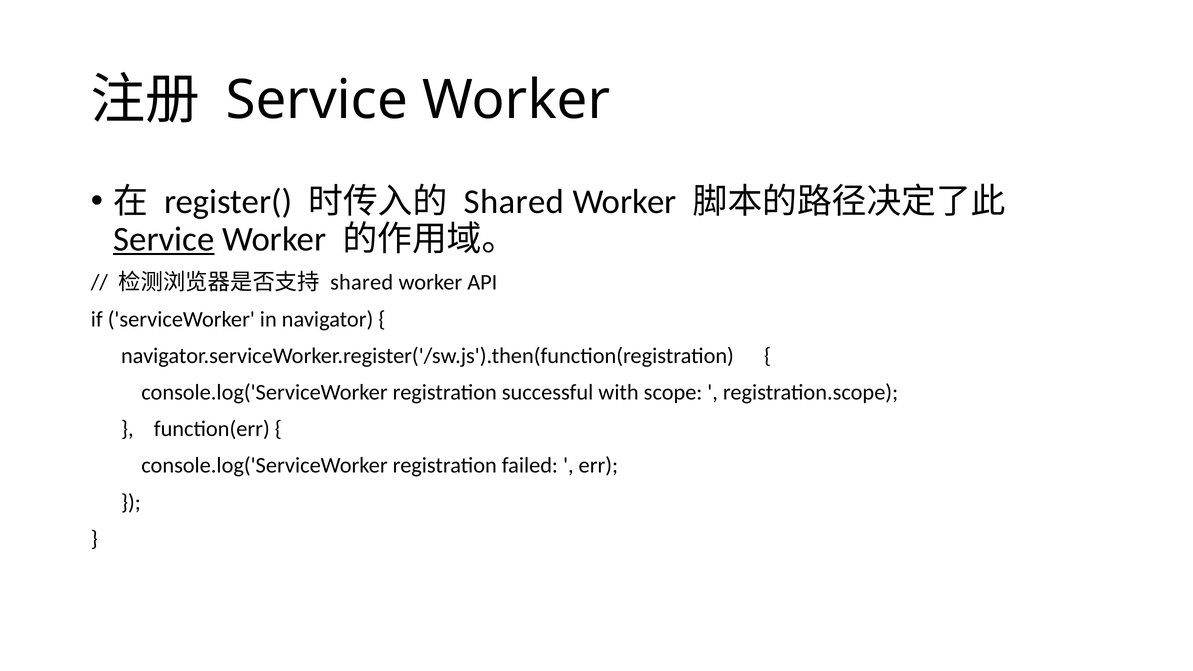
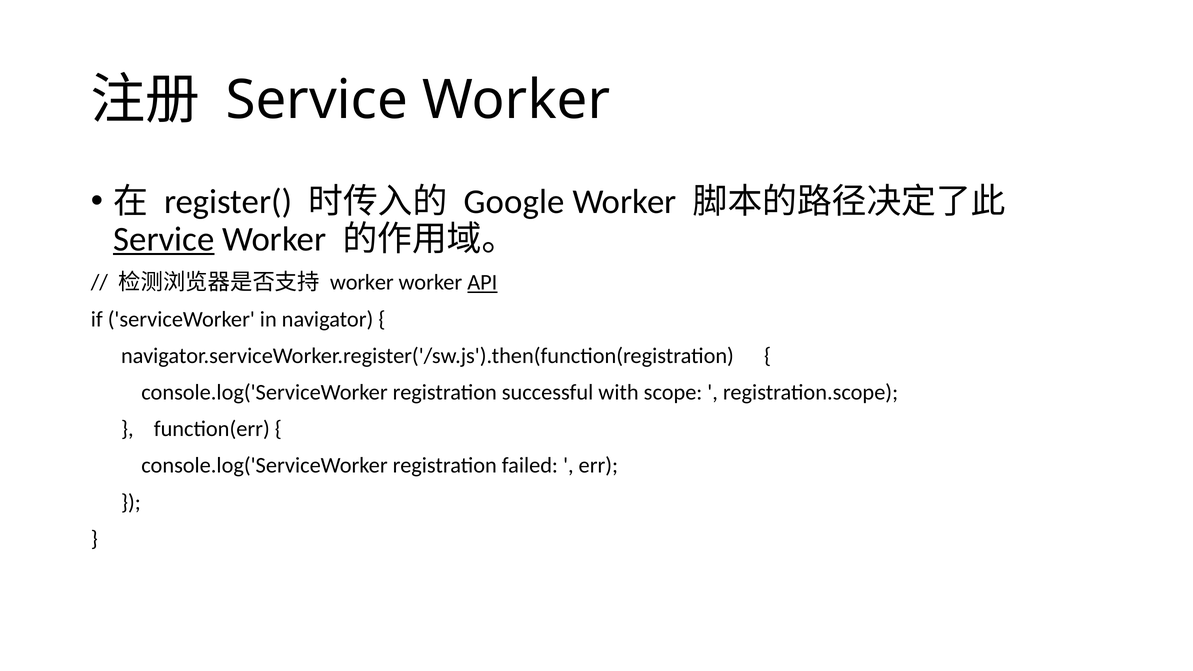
Shared at (514, 202): Shared -> Google
shared at (362, 283): shared -> worker
API underline: none -> present
